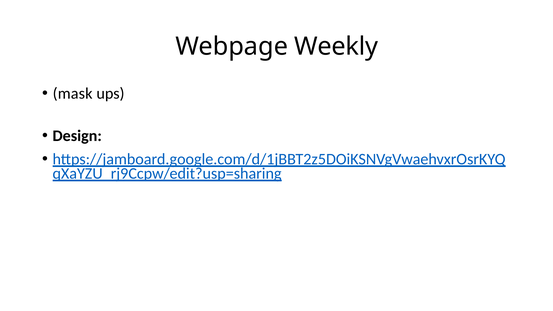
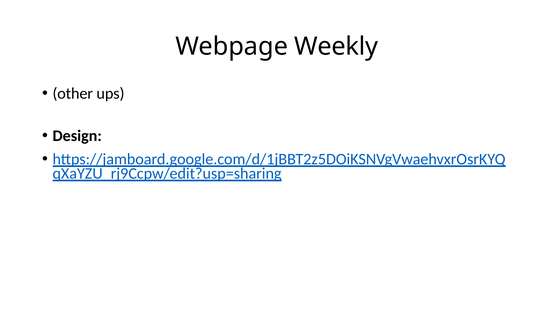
mask: mask -> other
